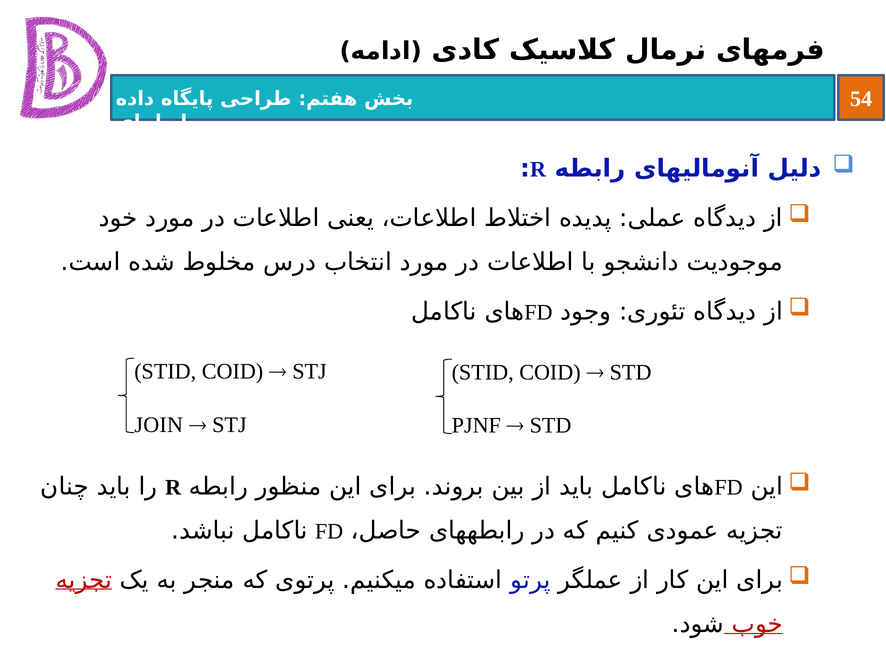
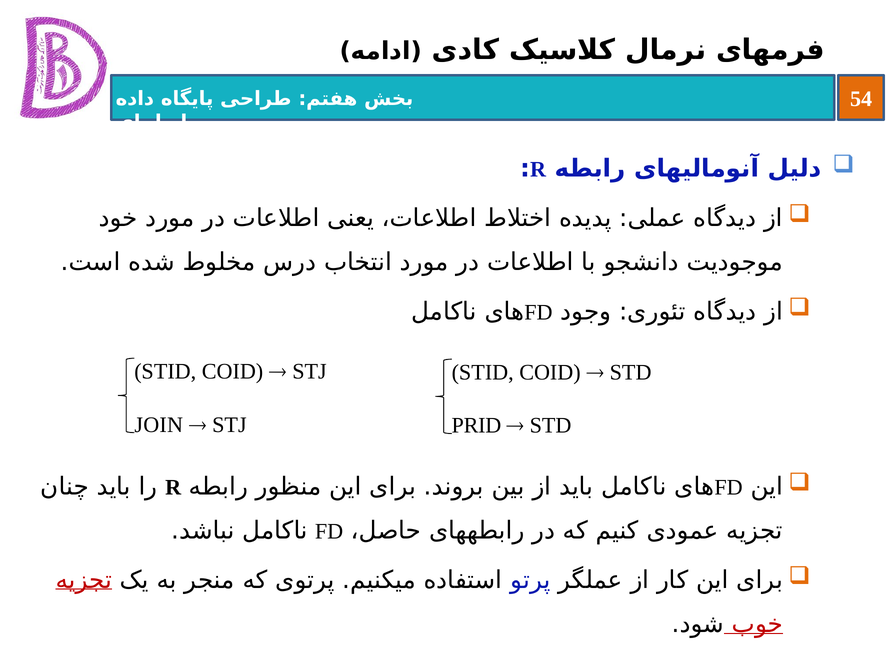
PJNF: PJNF -> PRID
